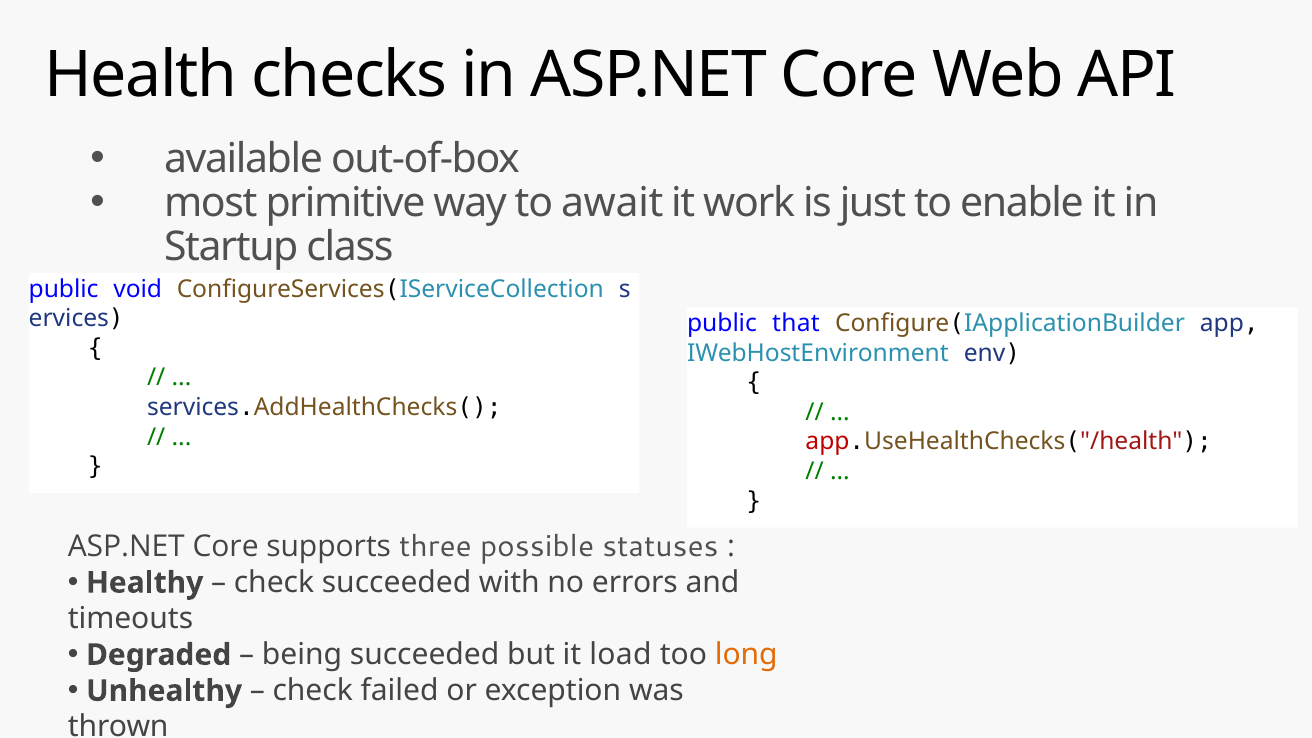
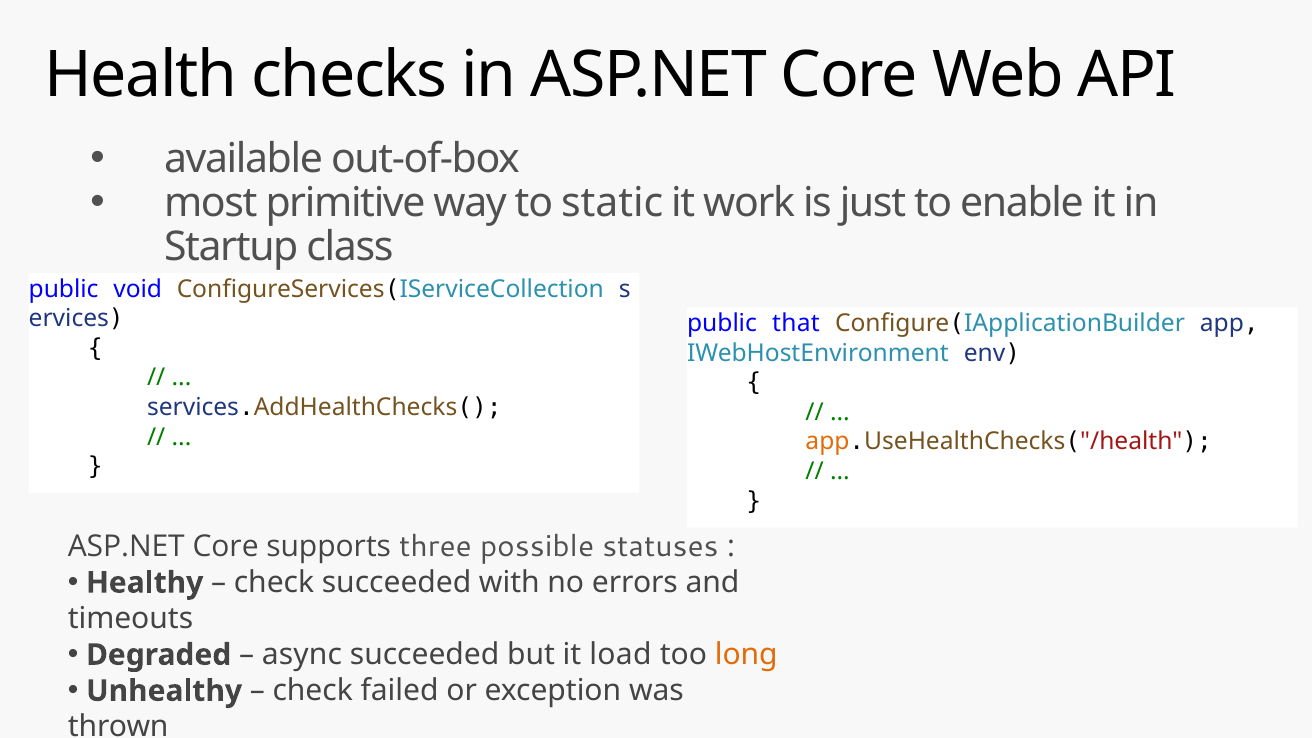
await: await -> static
app at (827, 442) colour: red -> orange
being: being -> async
